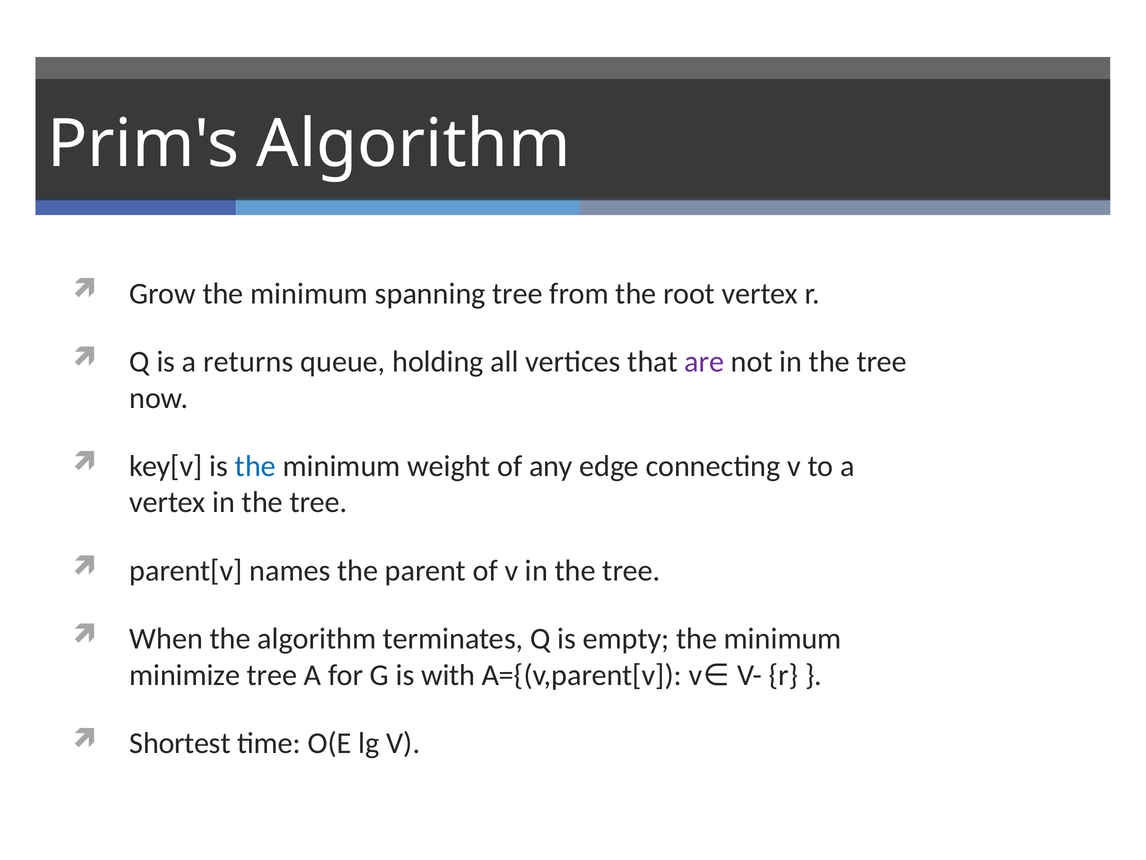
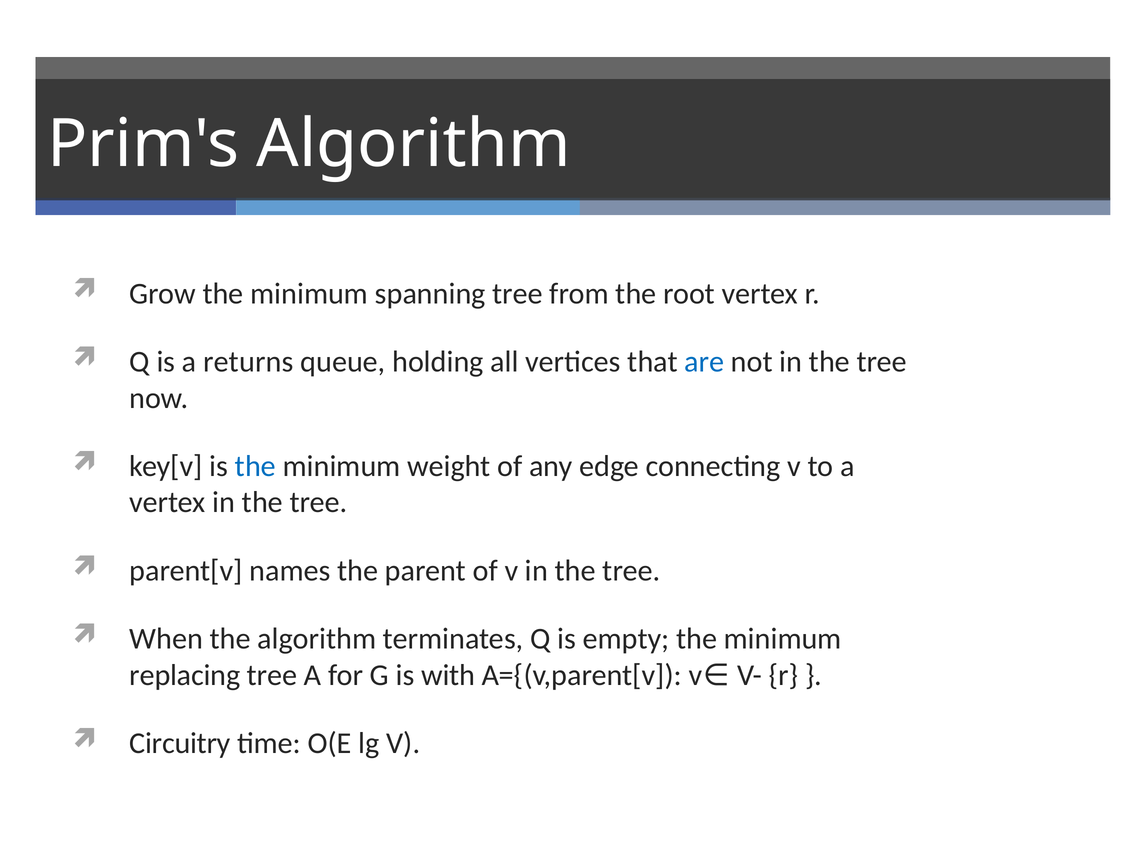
are colour: purple -> blue
minimize: minimize -> replacing
Shortest: Shortest -> Circuitry
